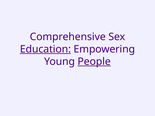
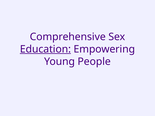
People underline: present -> none
